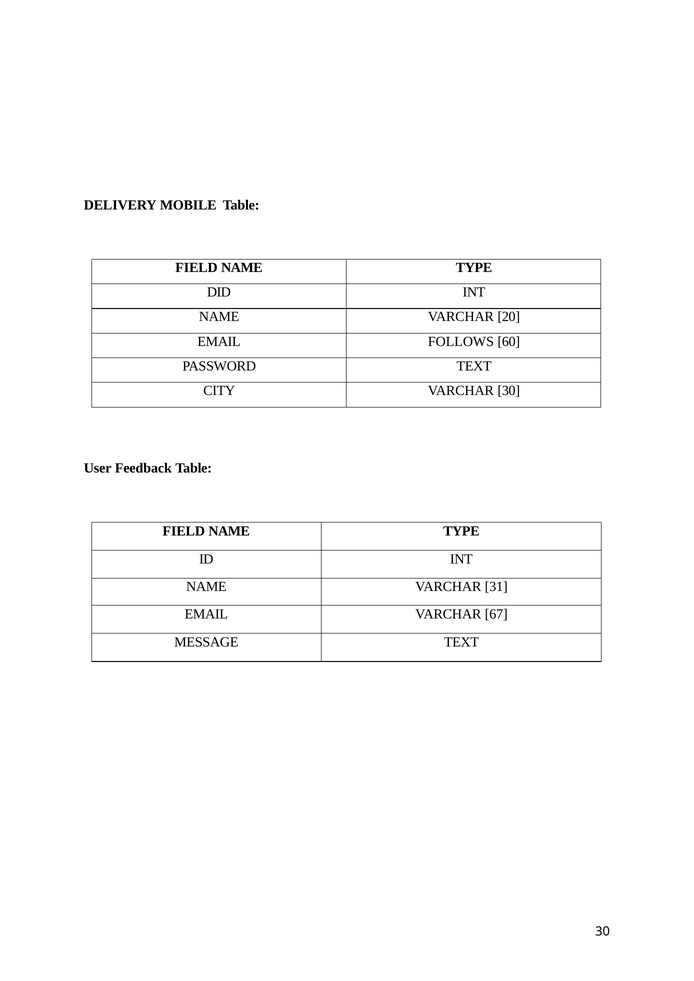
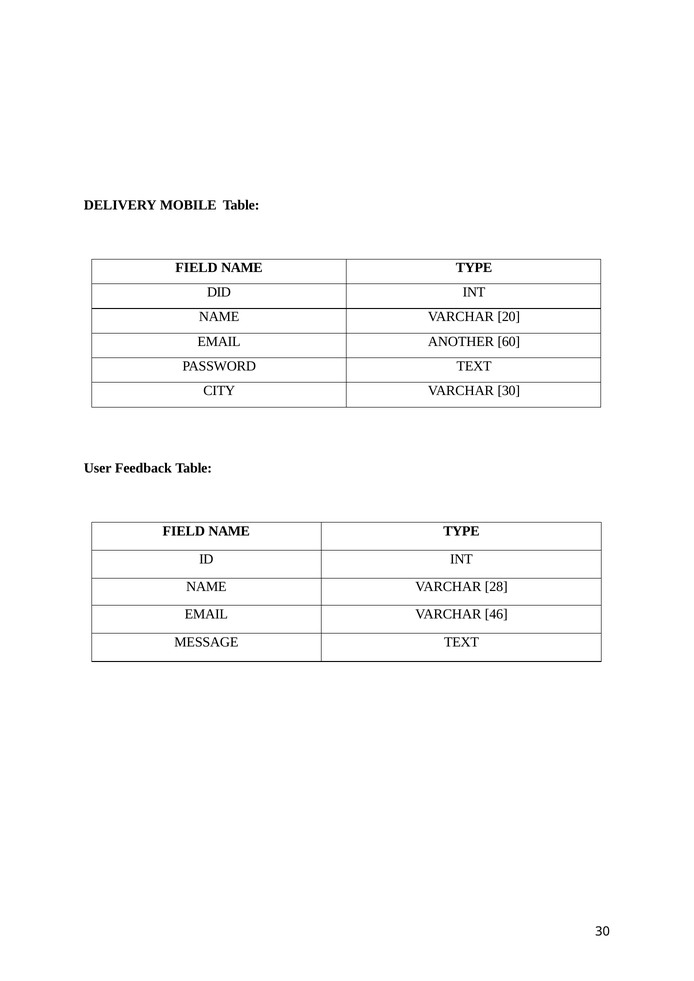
FOLLOWS: FOLLOWS -> ANOTHER
31: 31 -> 28
67: 67 -> 46
